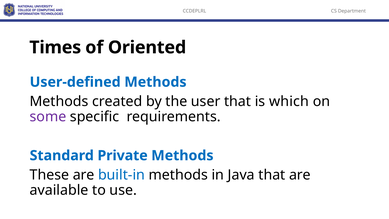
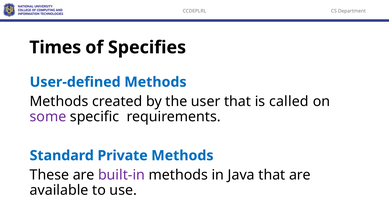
Oriented: Oriented -> Specifies
which: which -> called
built-in colour: blue -> purple
